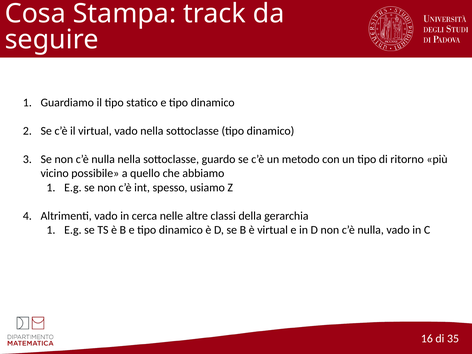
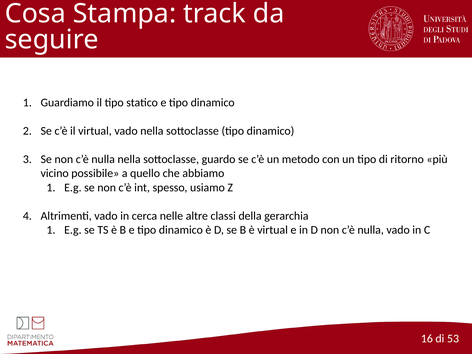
35: 35 -> 53
